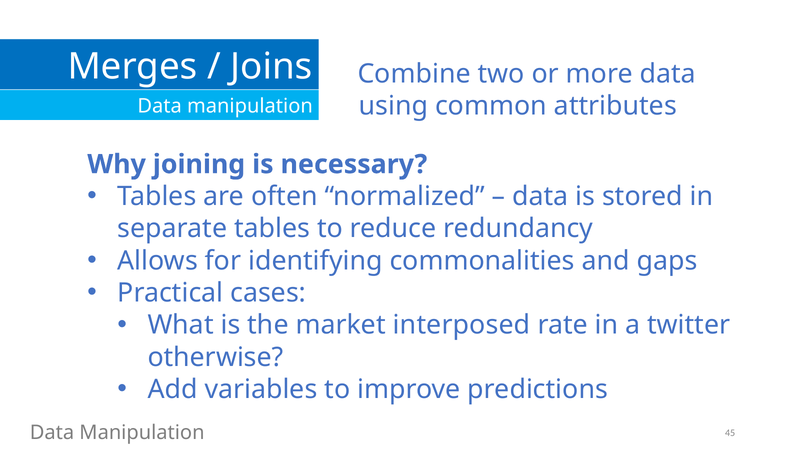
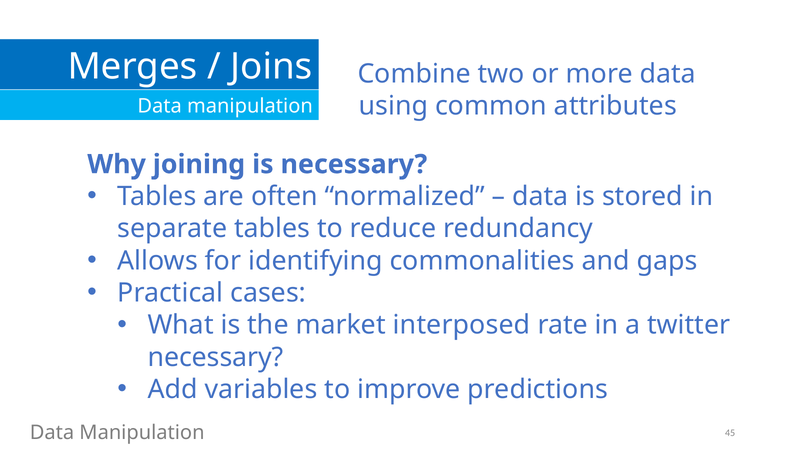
otherwise at (215, 357): otherwise -> necessary
